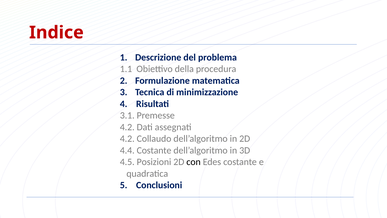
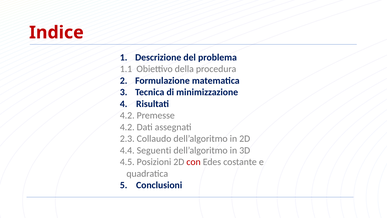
3.1 at (127, 115): 3.1 -> 4.2
4.2 at (127, 138): 4.2 -> 2.3
4.4 Costante: Costante -> Seguenti
con colour: black -> red
